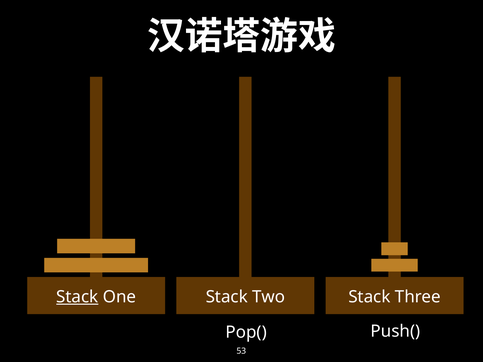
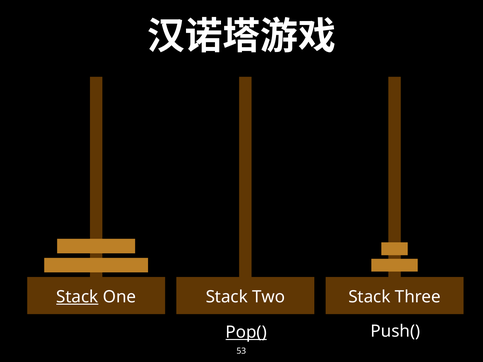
Pop( underline: none -> present
